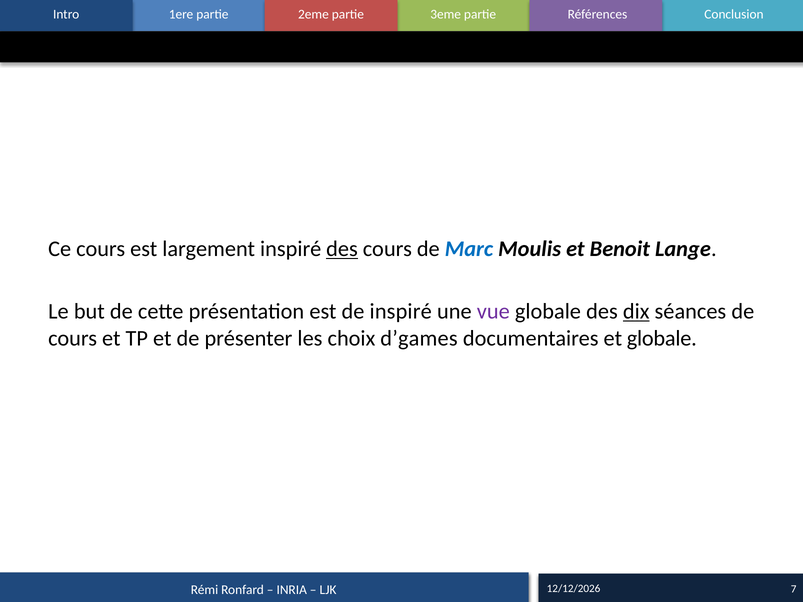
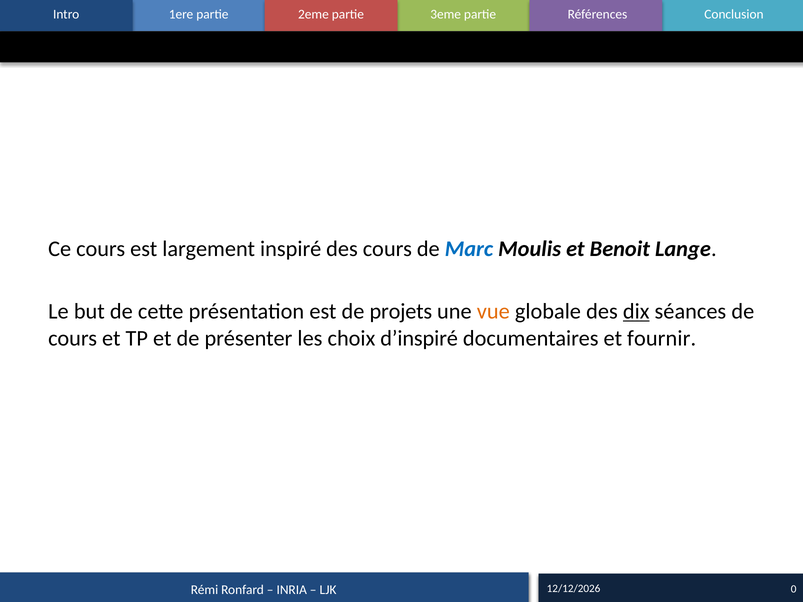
des at (342, 249) underline: present -> none
de inspiré: inspiré -> projets
vue colour: purple -> orange
d’games: d’games -> d’inspiré
et globale: globale -> fournir
7: 7 -> 0
